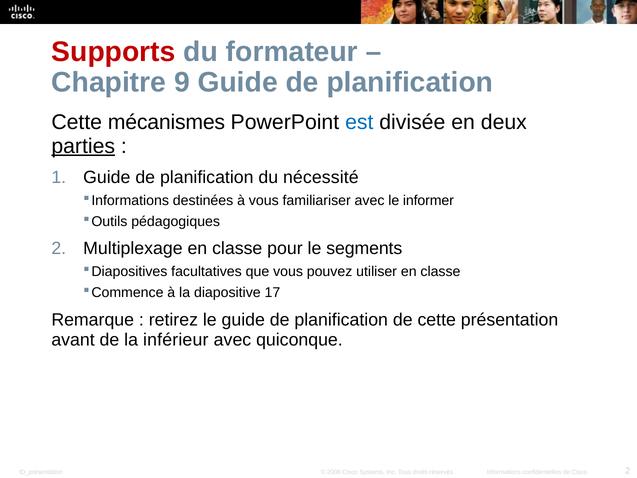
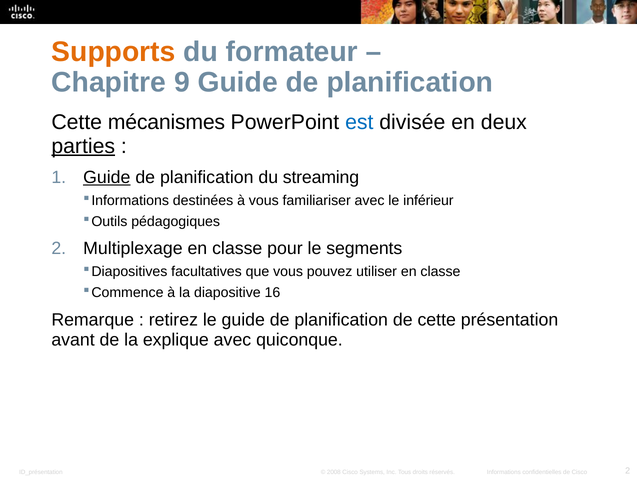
Supports colour: red -> orange
Guide at (107, 177) underline: none -> present
nécessité: nécessité -> streaming
informer: informer -> inférieur
17: 17 -> 16
inférieur: inférieur -> explique
